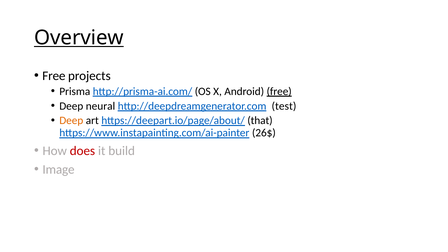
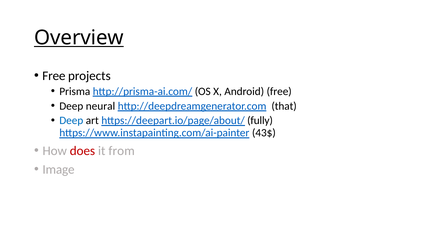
free at (279, 91) underline: present -> none
test: test -> that
Deep at (71, 121) colour: orange -> blue
that: that -> fully
26$: 26$ -> 43$
build: build -> from
